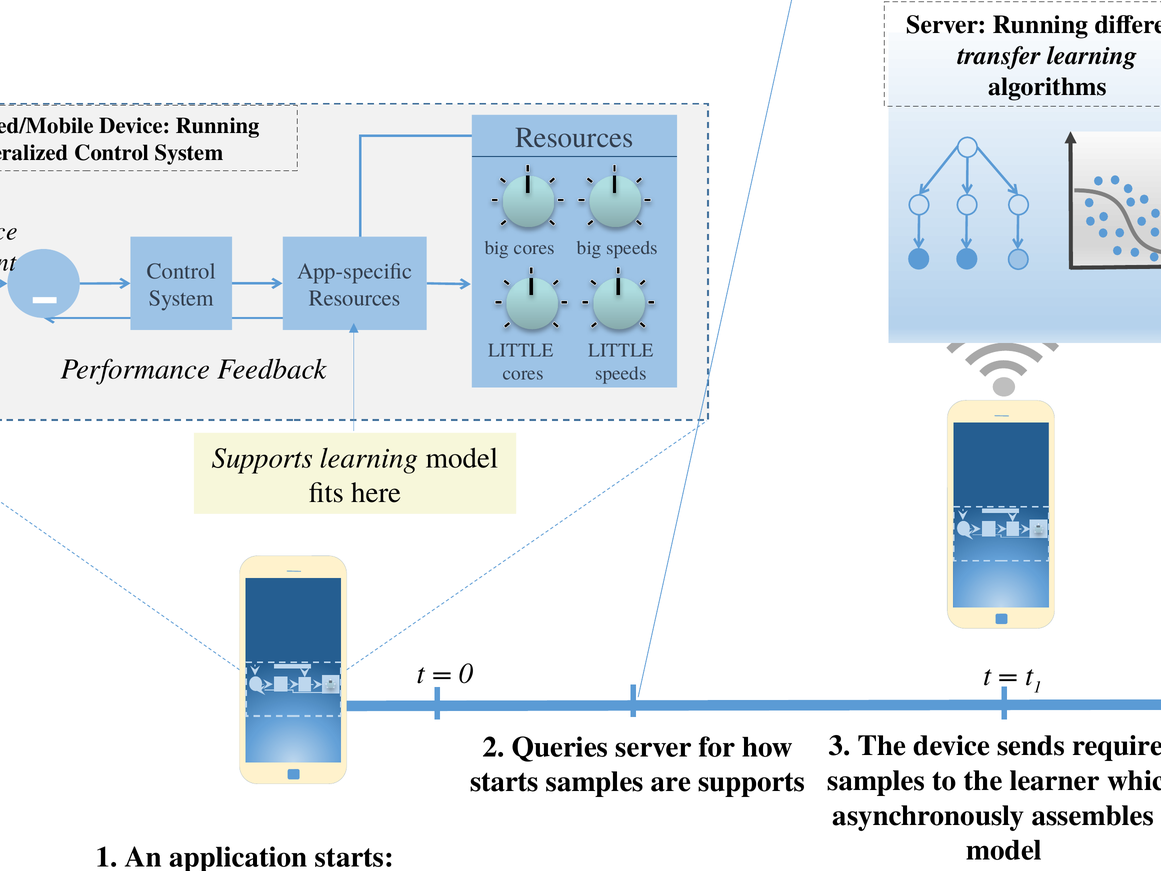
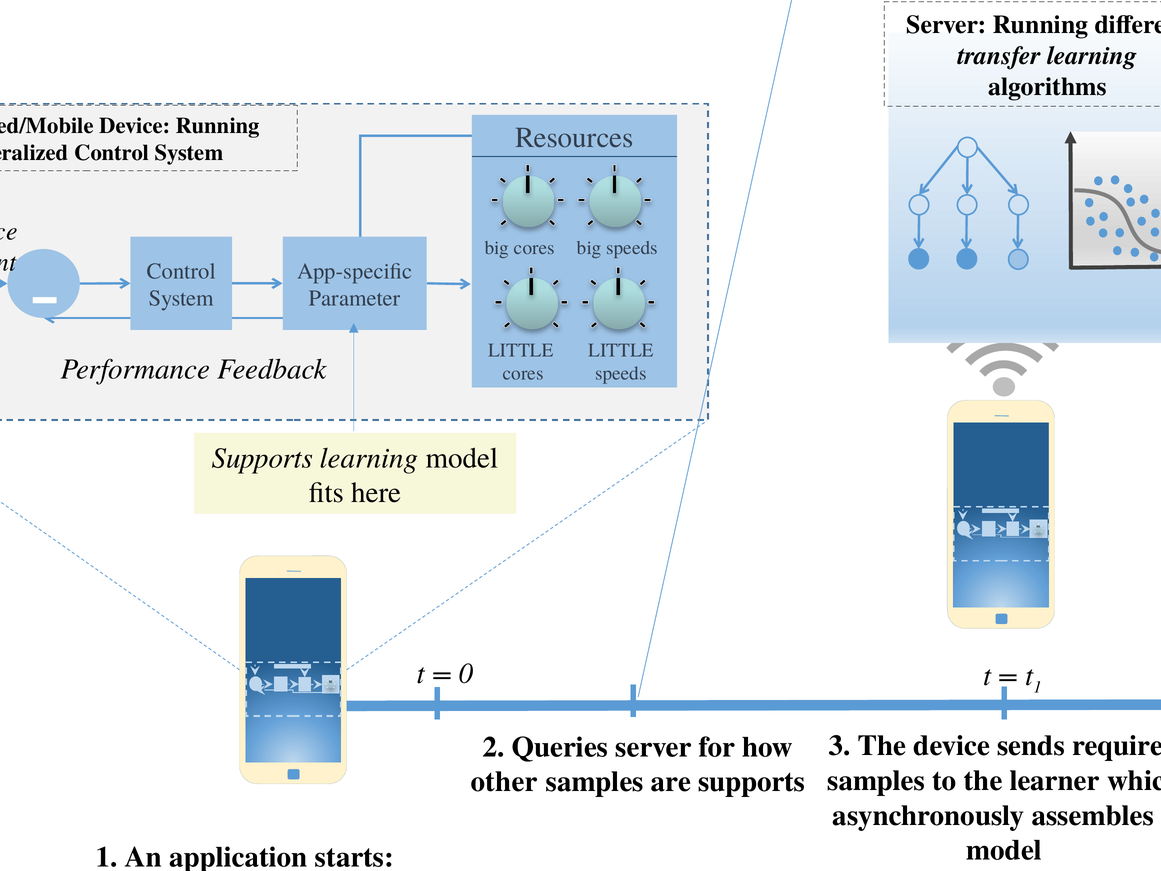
Resources at (355, 298): Resources -> Parameter
starts at (504, 782): starts -> other
